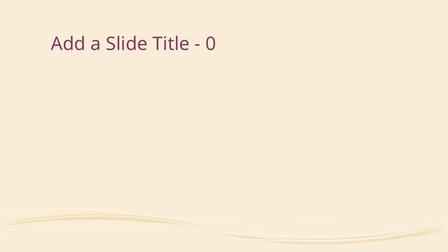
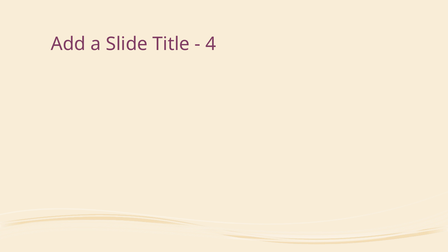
0: 0 -> 4
